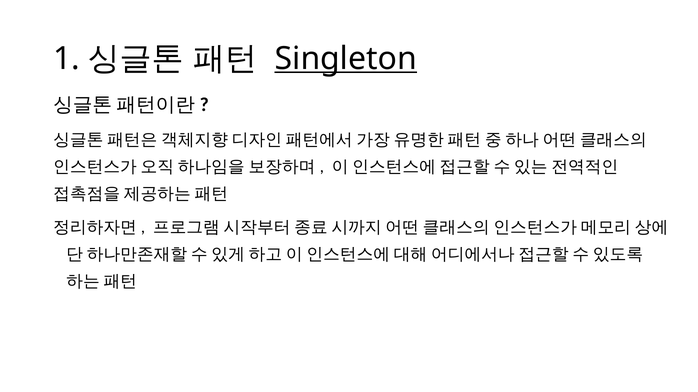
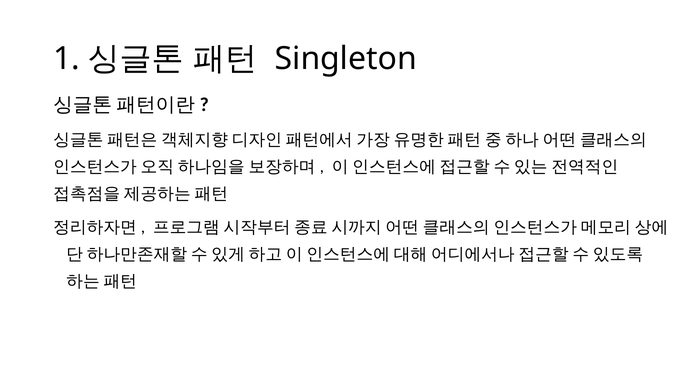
Singleton underline: present -> none
